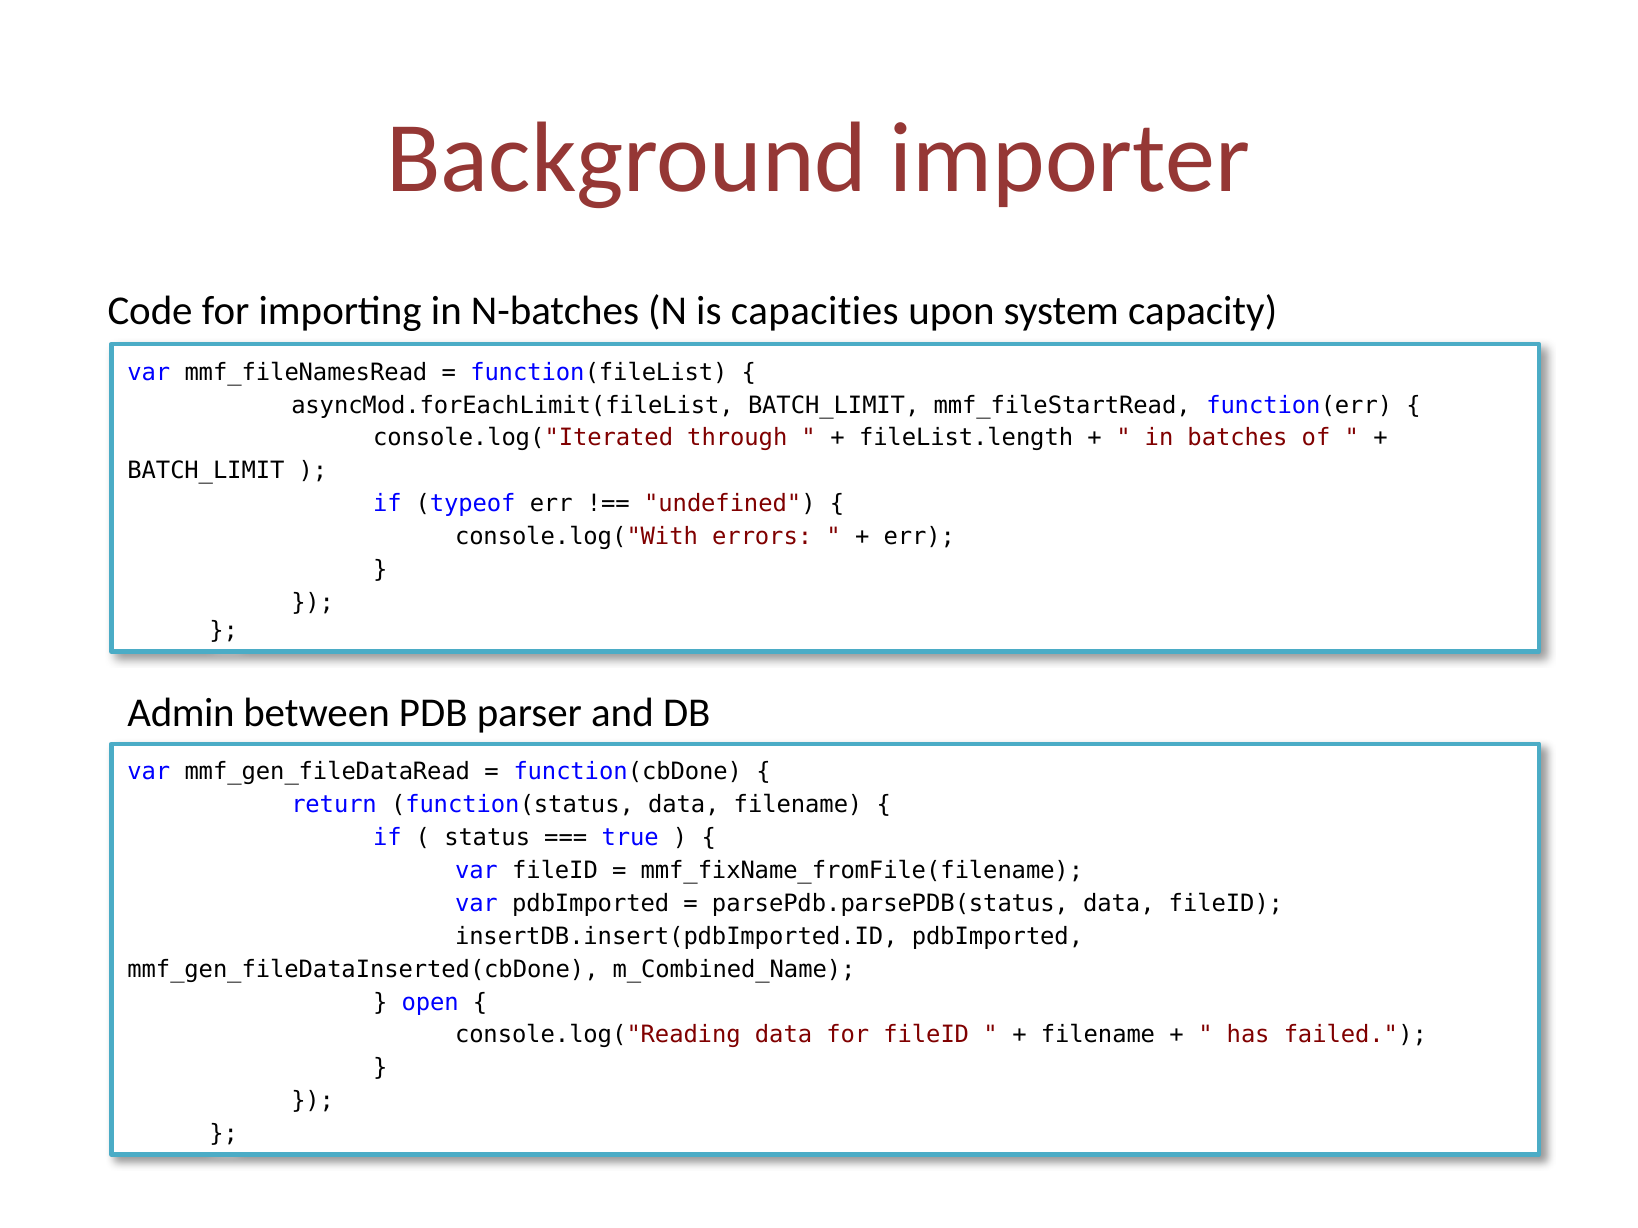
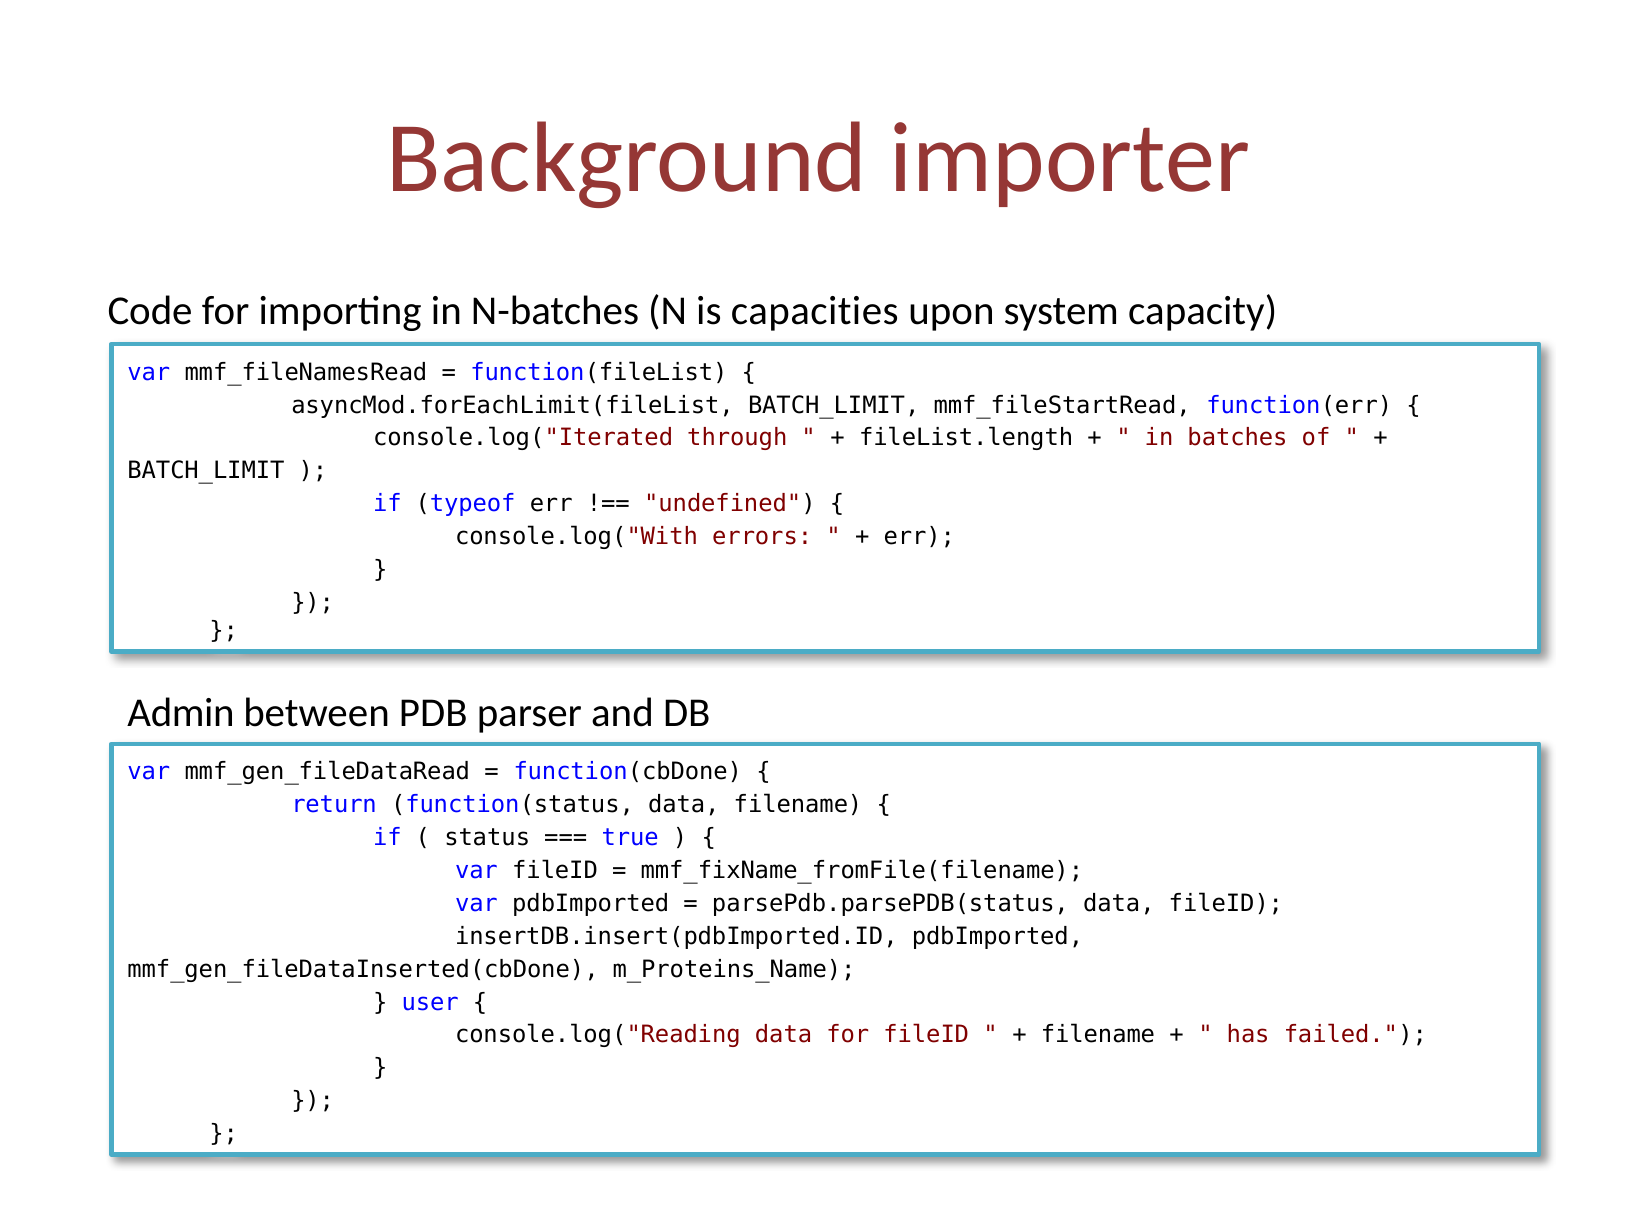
m_Combined_Name: m_Combined_Name -> m_Proteins_Name
open: open -> user
